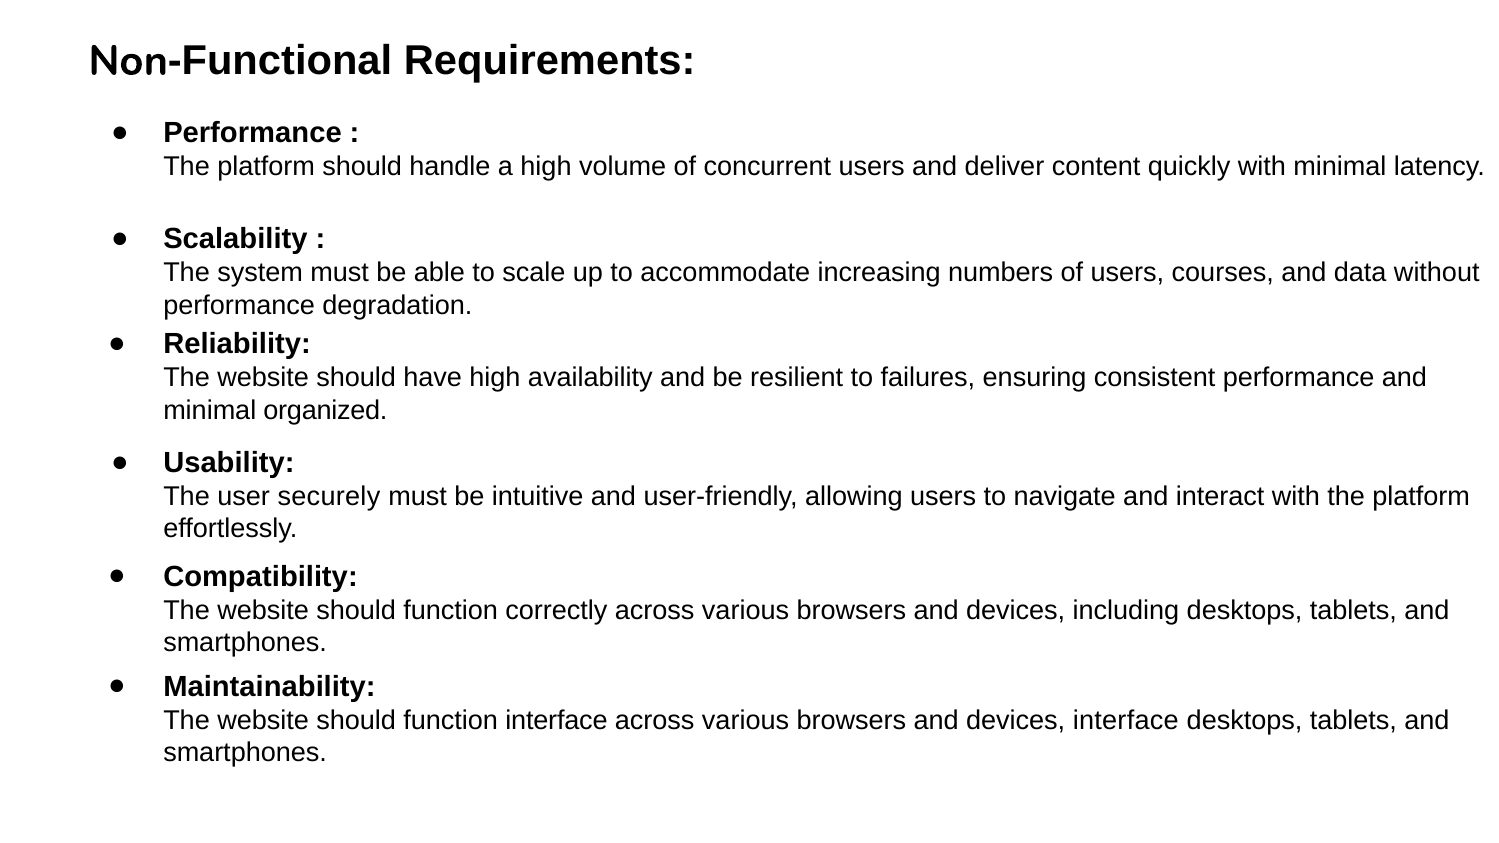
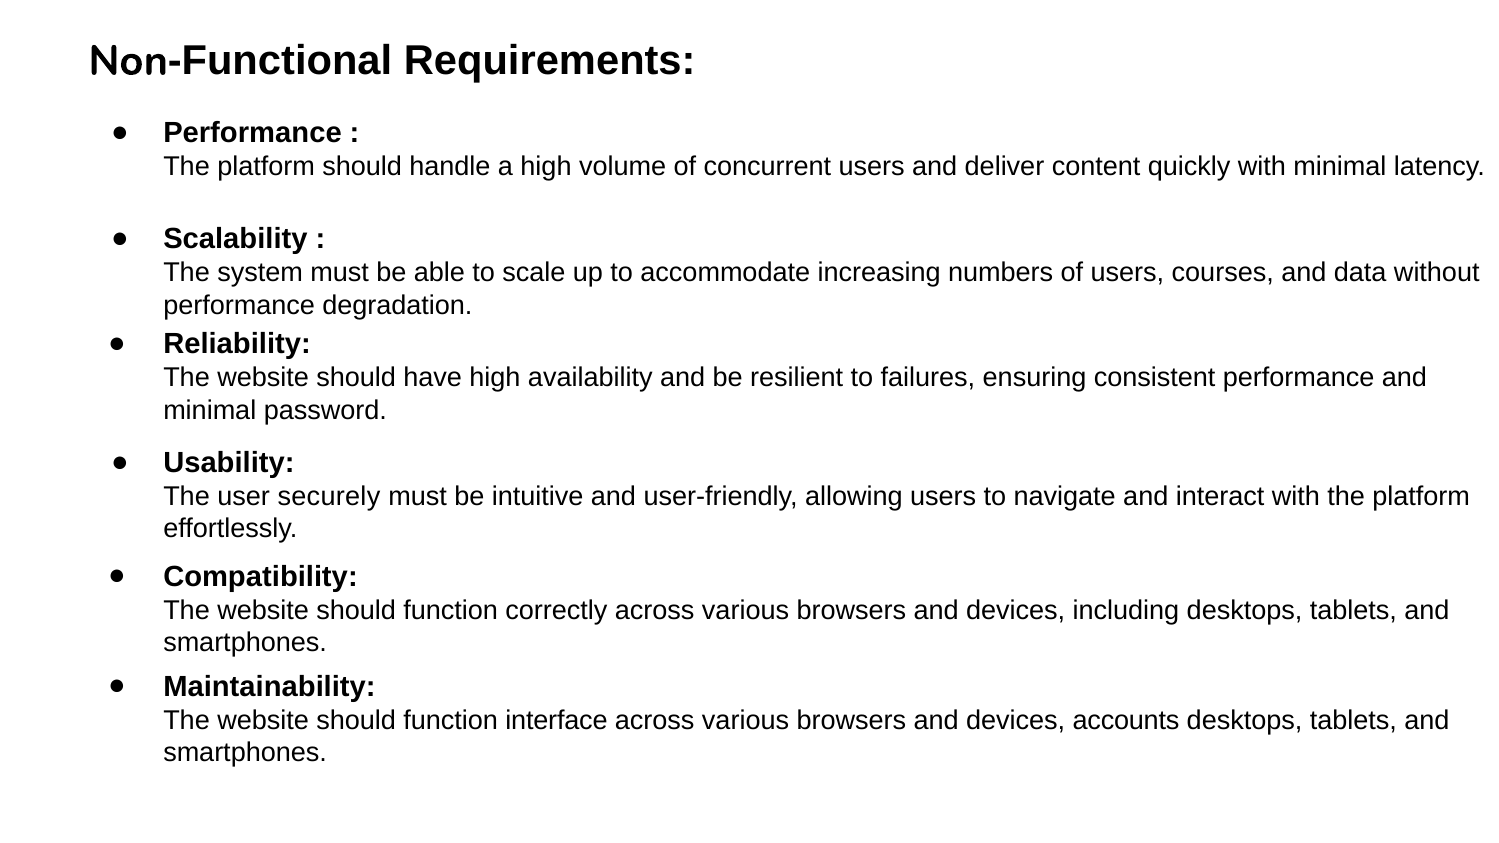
organized: organized -> password
devices interface: interface -> accounts
